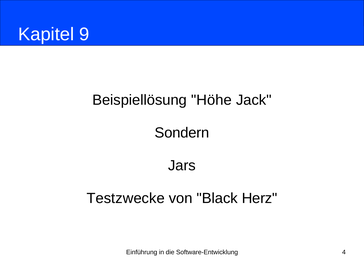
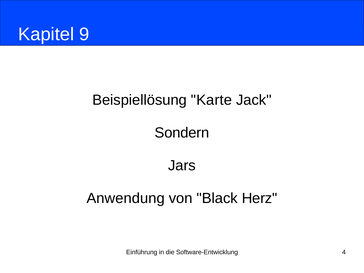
Höhe: Höhe -> Karte
Testzwecke: Testzwecke -> Anwendung
